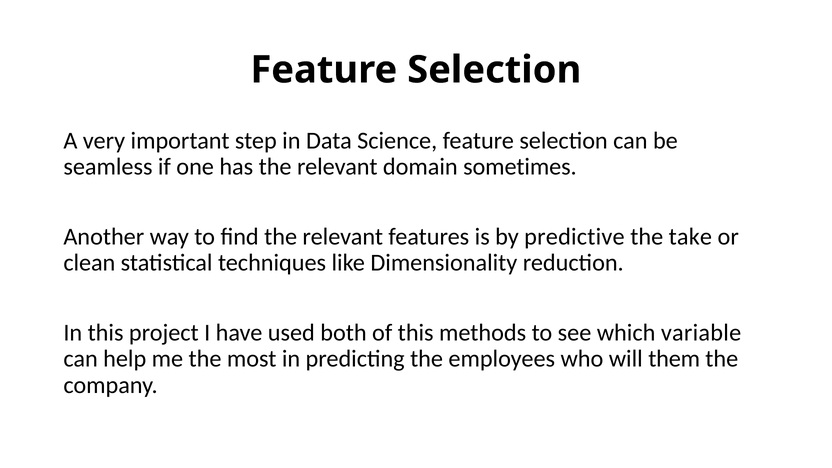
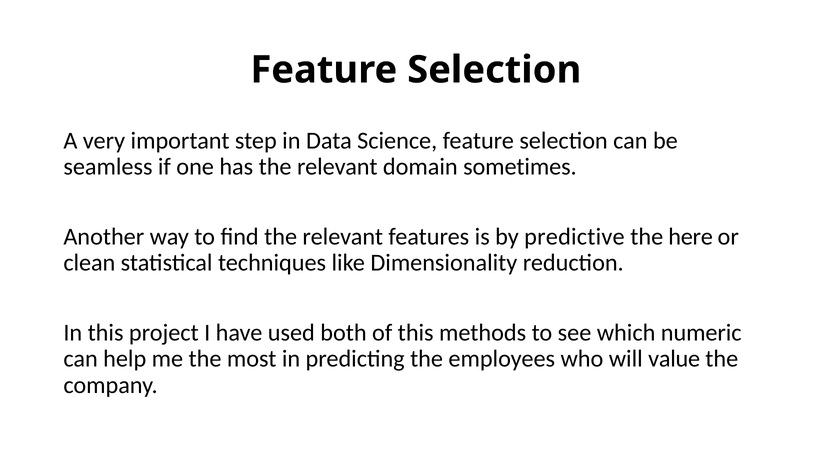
take: take -> here
variable: variable -> numeric
them: them -> value
